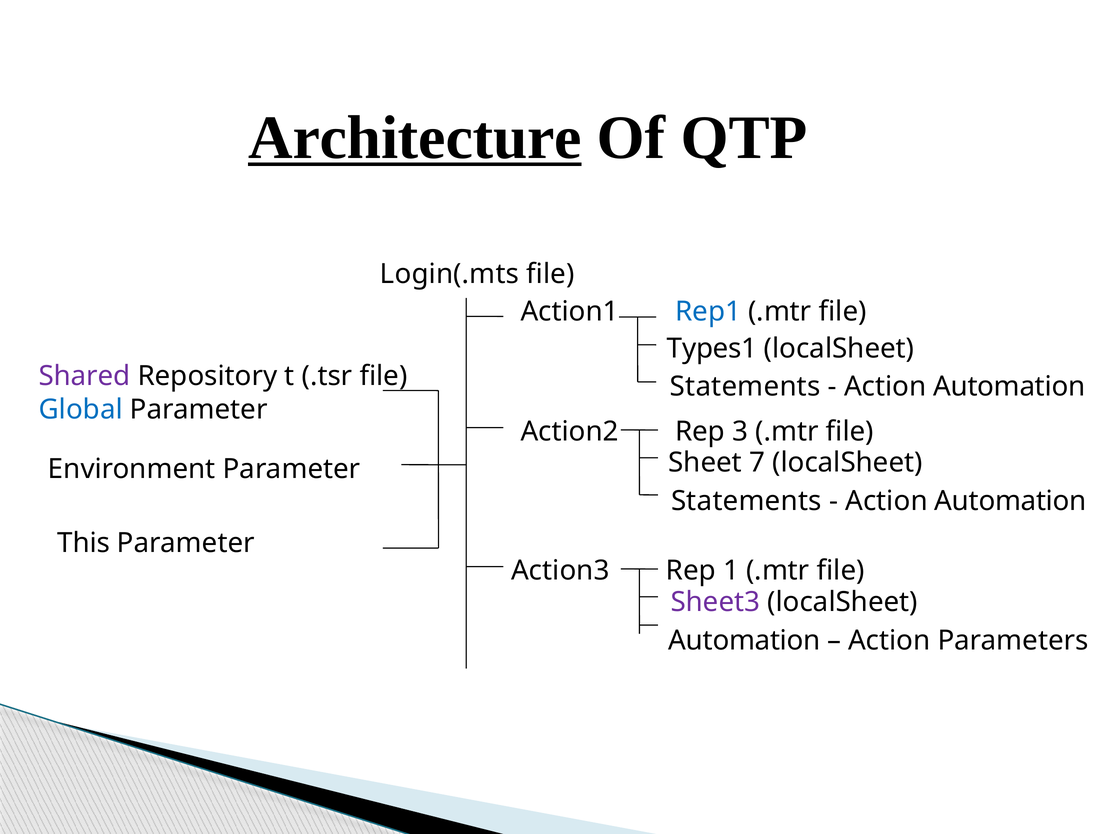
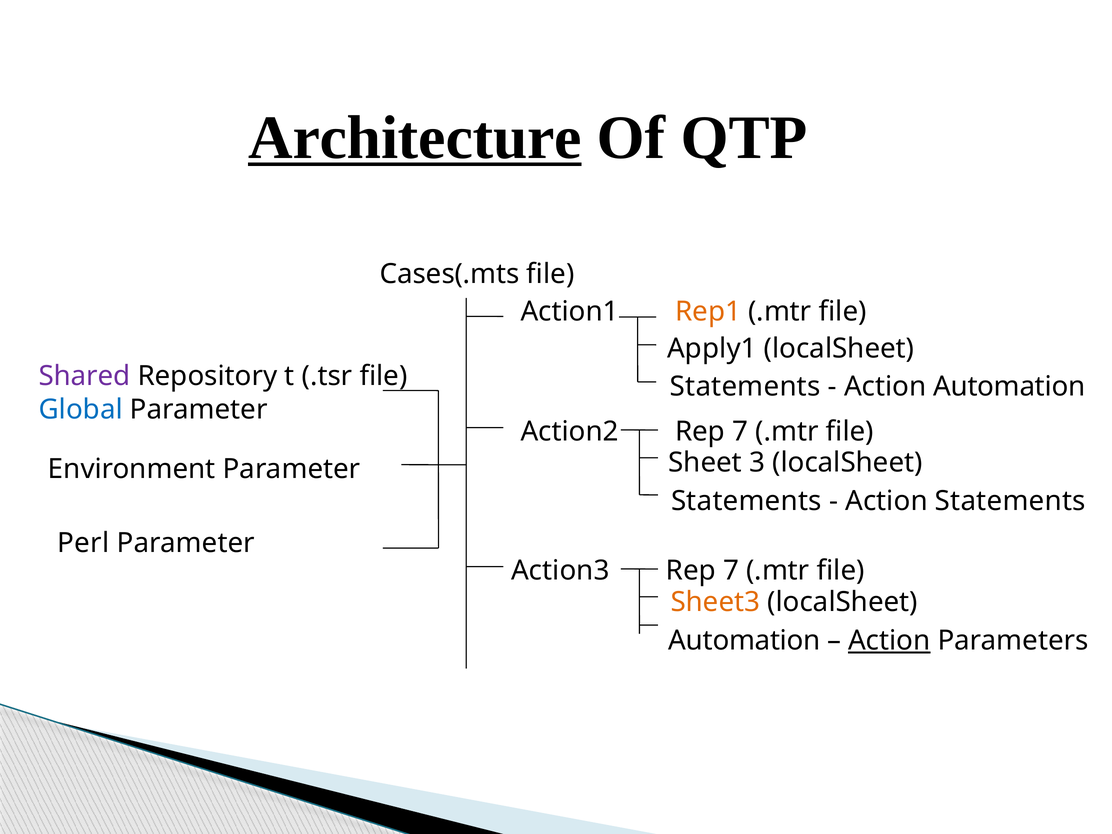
Login(.mts: Login(.mts -> Cases(.mts
Rep1 colour: blue -> orange
Types1: Types1 -> Apply1
Action2 Rep 3: 3 -> 7
7: 7 -> 3
Automation at (1010, 501): Automation -> Statements
This: This -> Perl
Action3 Rep 1: 1 -> 7
Sheet3 colour: purple -> orange
Action at (889, 640) underline: none -> present
